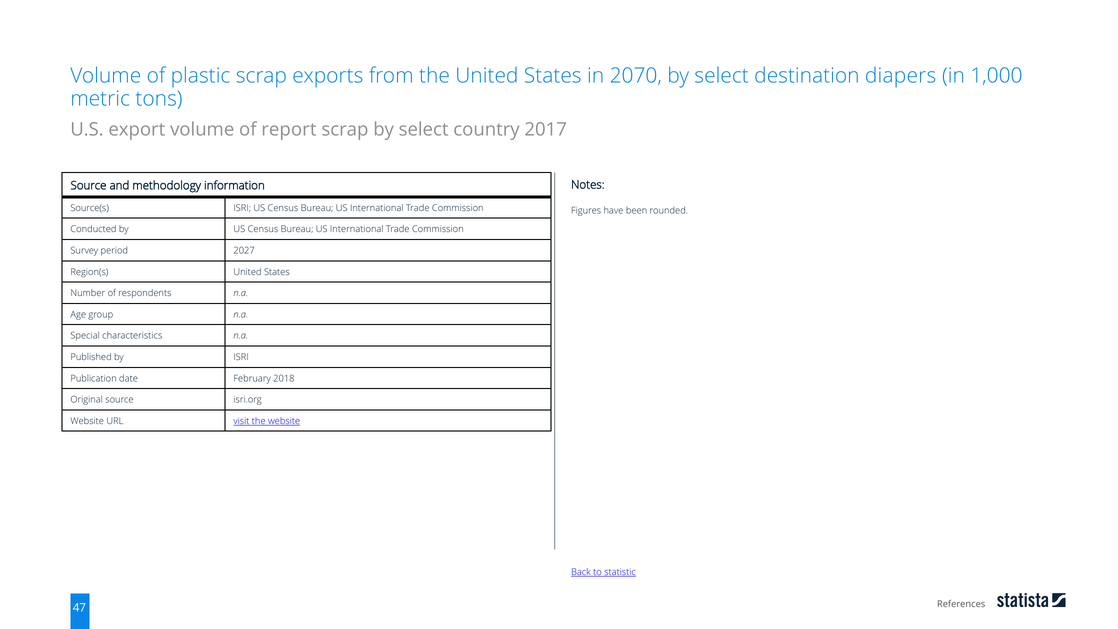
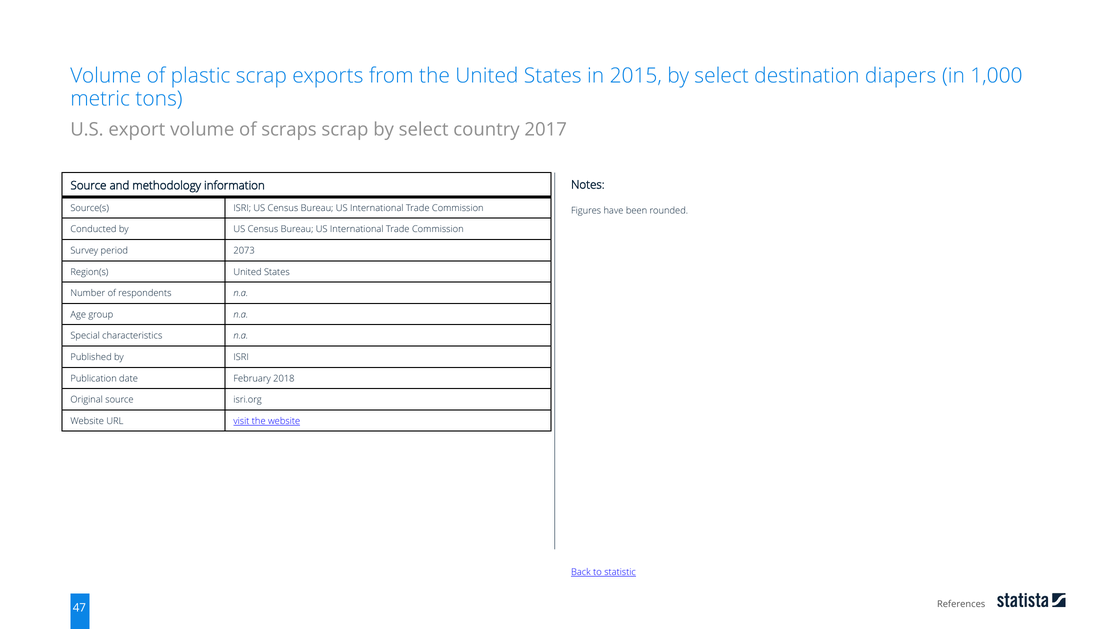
2070: 2070 -> 2015
report: report -> scraps
2027: 2027 -> 2073
